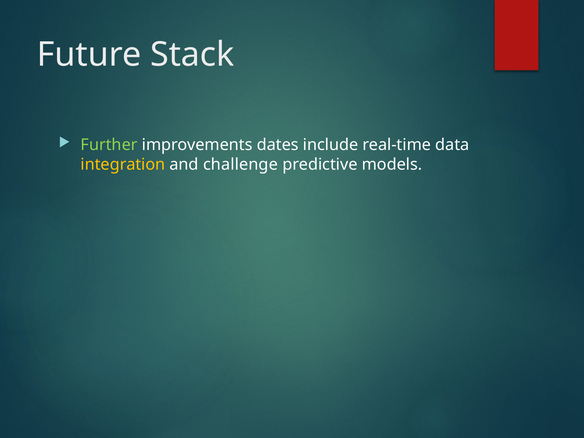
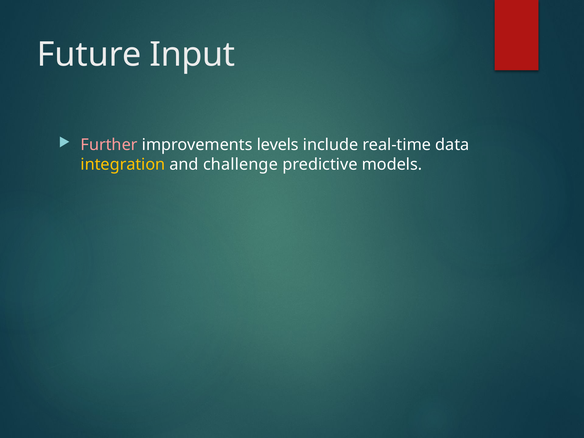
Stack: Stack -> Input
Further colour: light green -> pink
dates: dates -> levels
